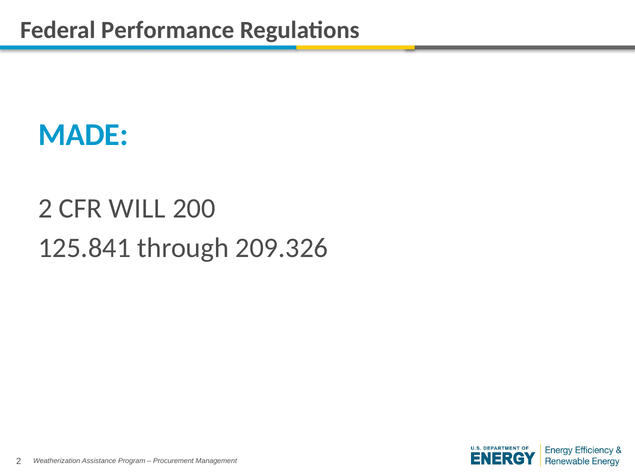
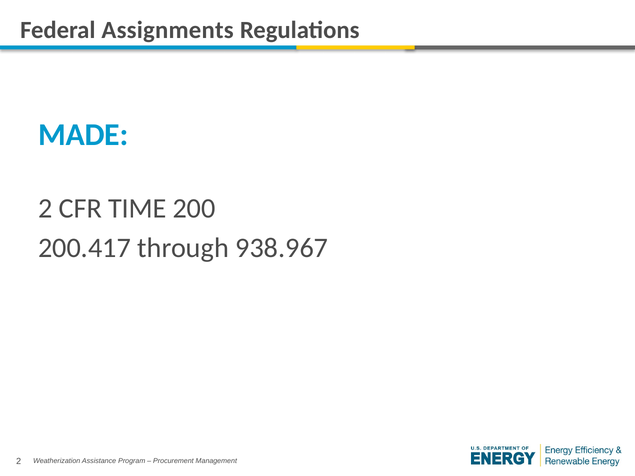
Performance: Performance -> Assignments
WILL: WILL -> TIME
125.841: 125.841 -> 200.417
209.326: 209.326 -> 938.967
